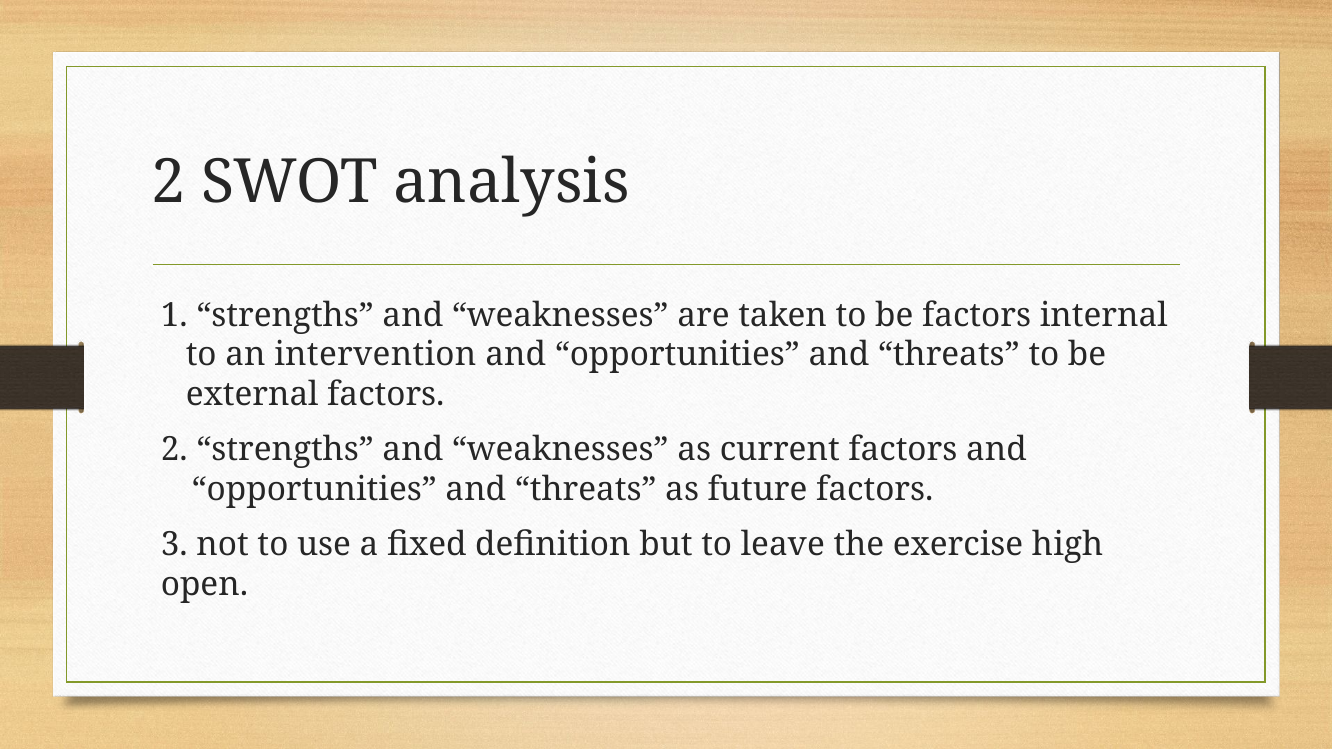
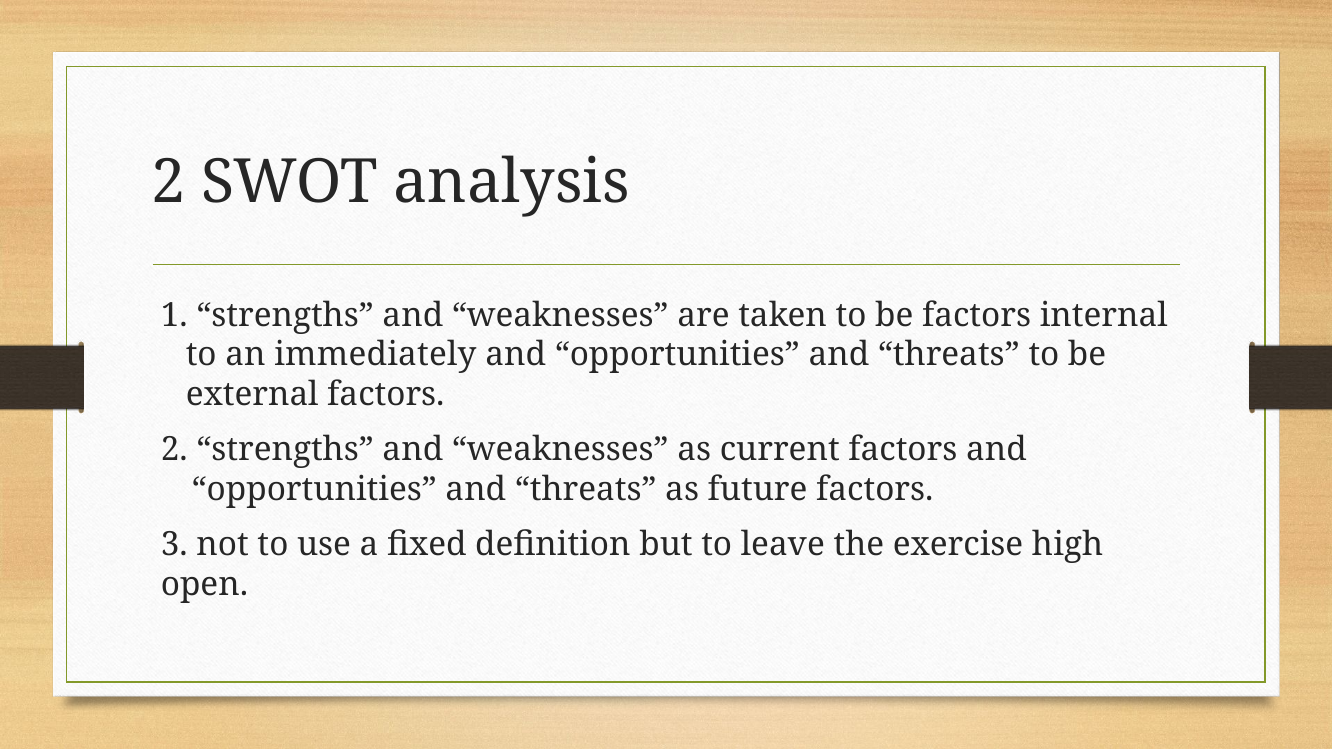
intervention: intervention -> immediately
